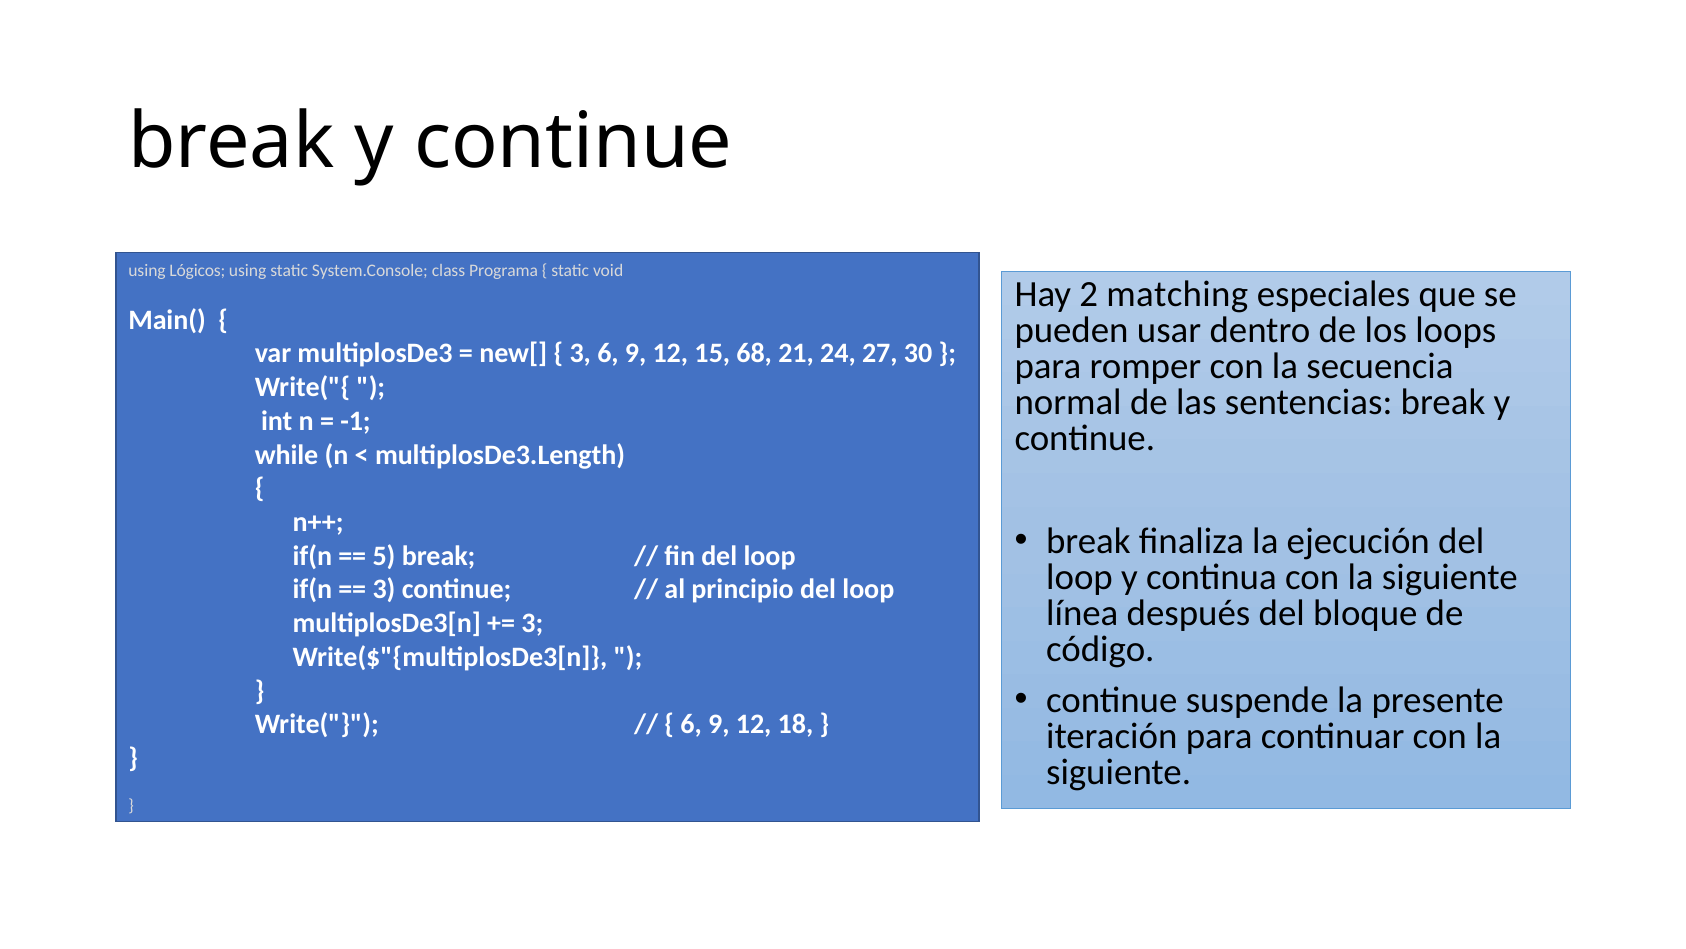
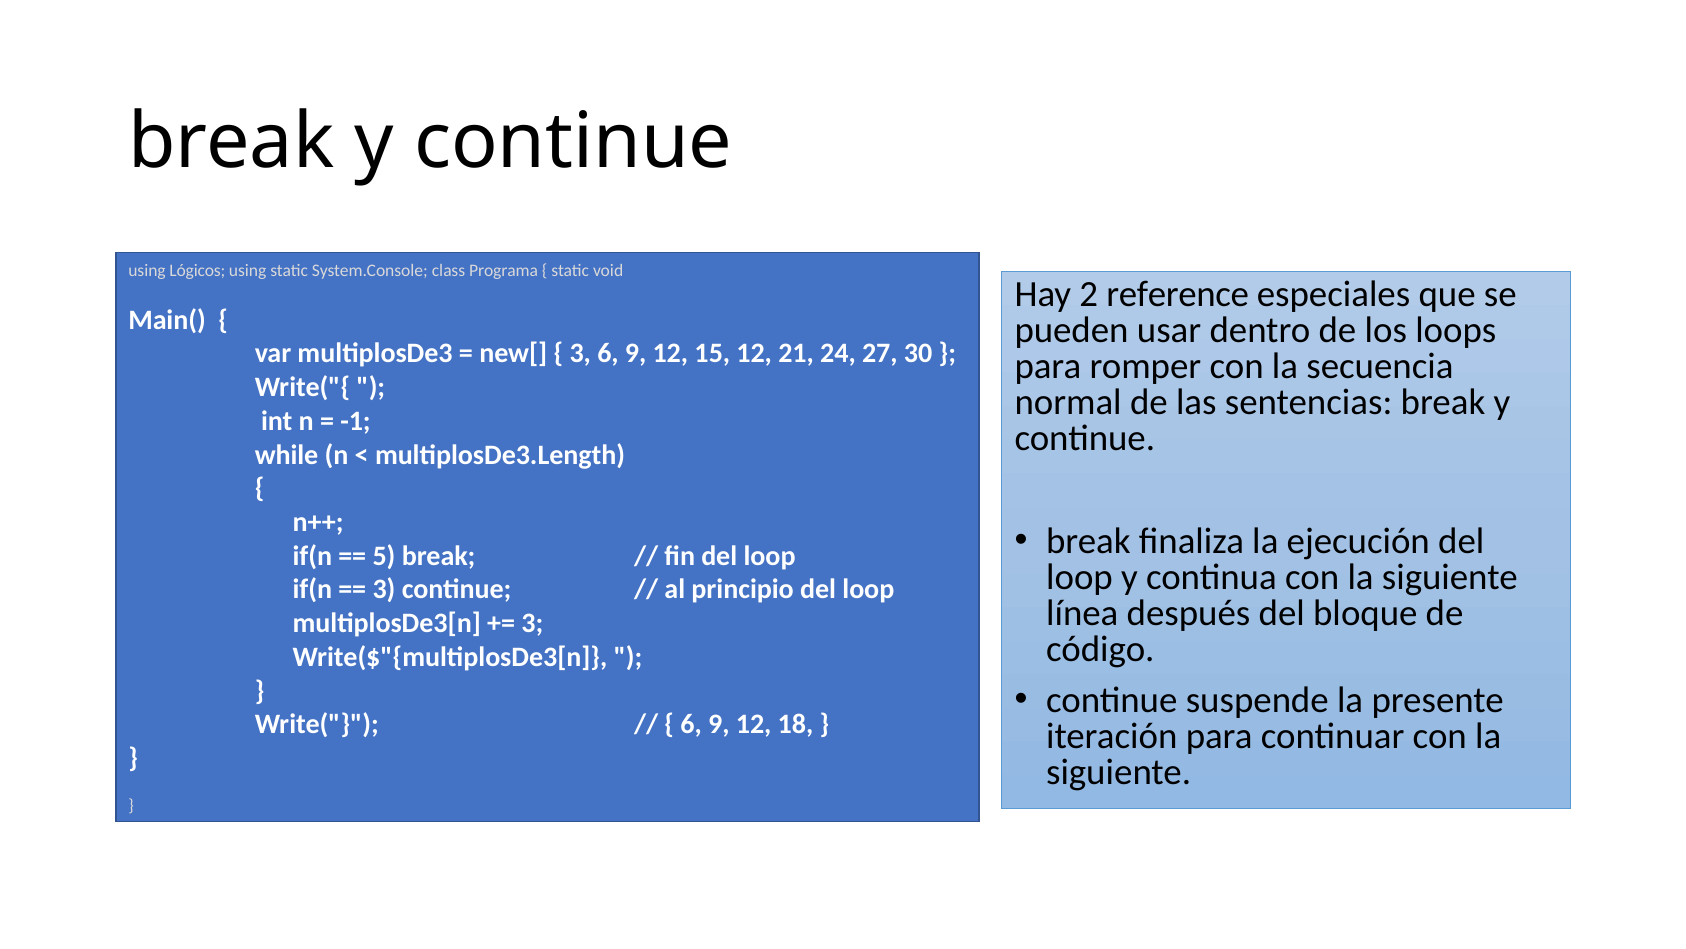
matching: matching -> reference
15 68: 68 -> 12
